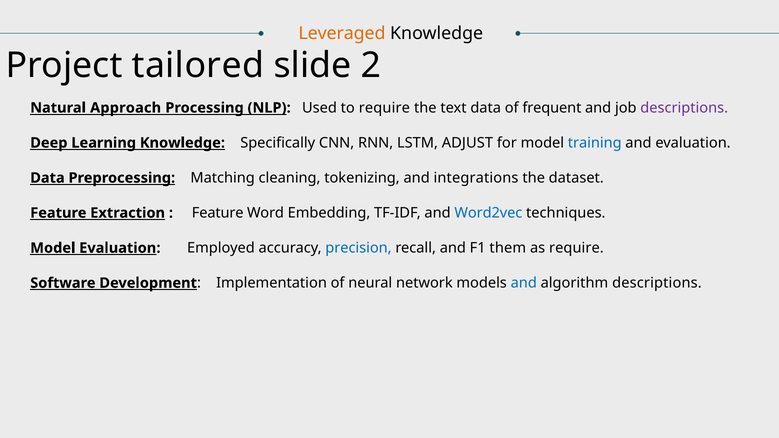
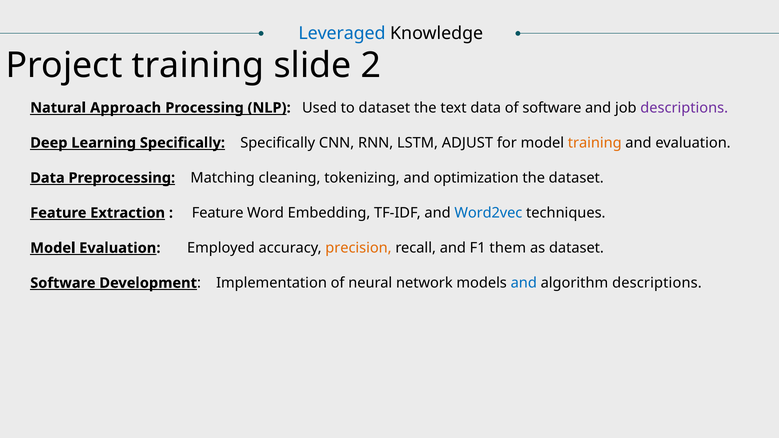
Leveraged colour: orange -> blue
Project tailored: tailored -> training
to require: require -> dataset
of frequent: frequent -> software
Learning Knowledge: Knowledge -> Specifically
training at (595, 143) colour: blue -> orange
integrations: integrations -> optimization
precision colour: blue -> orange
as require: require -> dataset
